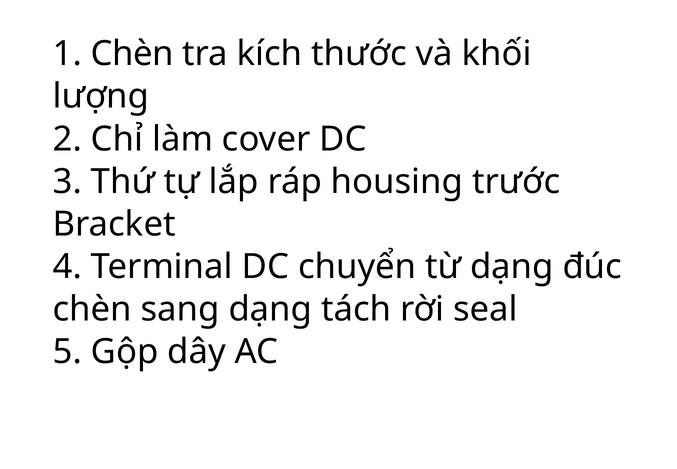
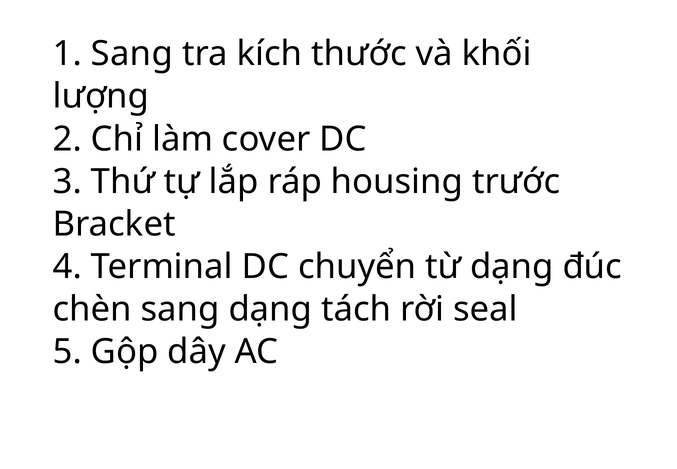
1 Chèn: Chèn -> Sang
